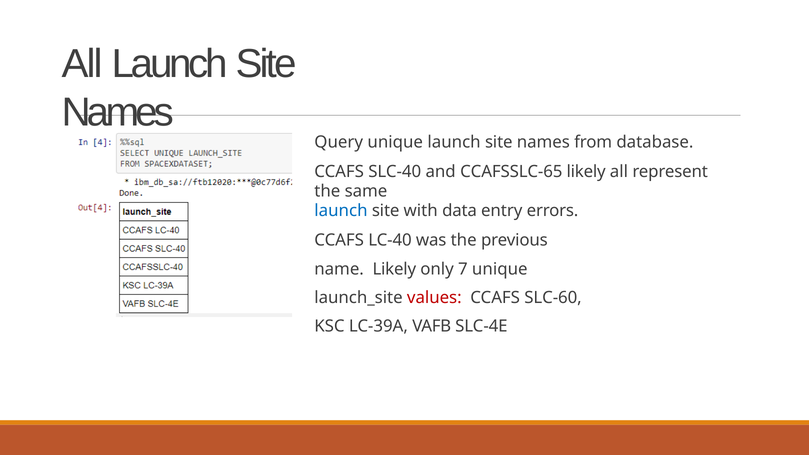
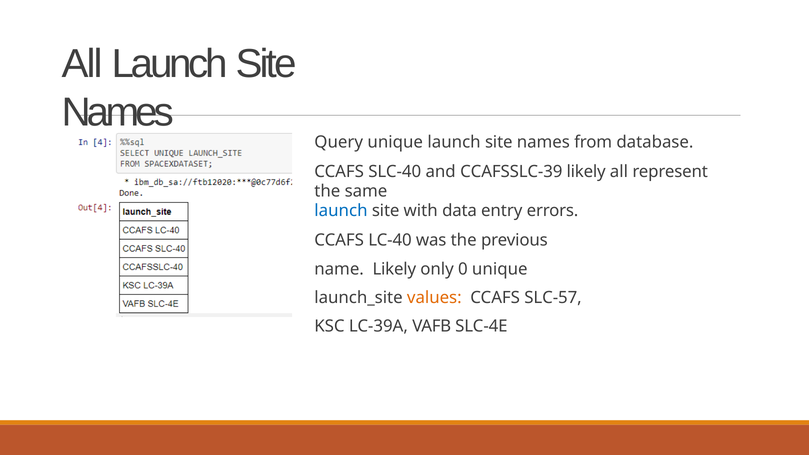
CCAFSSLC-65: CCAFSSLC-65 -> CCAFSSLC-39
7: 7 -> 0
values colour: red -> orange
SLC-60: SLC-60 -> SLC-57
